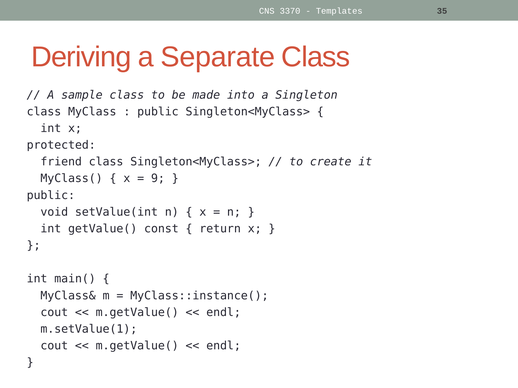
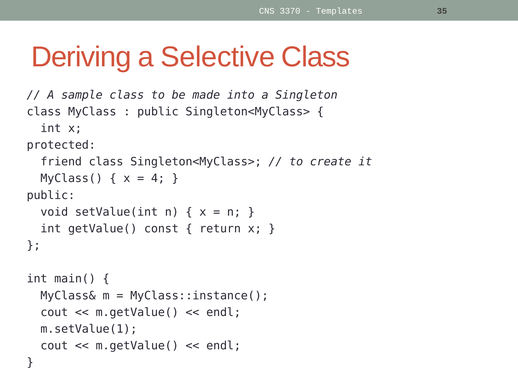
Separate: Separate -> Selective
9: 9 -> 4
